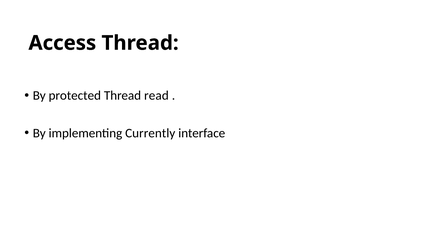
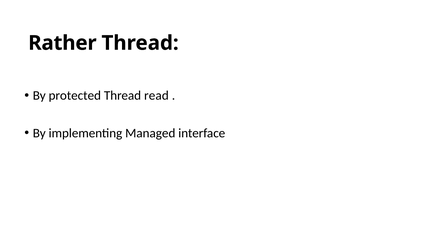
Access: Access -> Rather
Currently: Currently -> Managed
